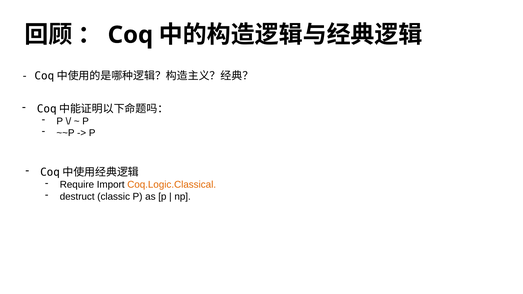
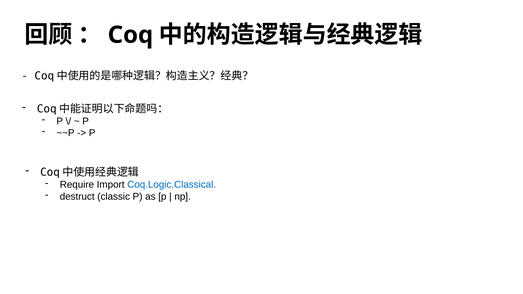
Coq.Logic.Classical colour: orange -> blue
